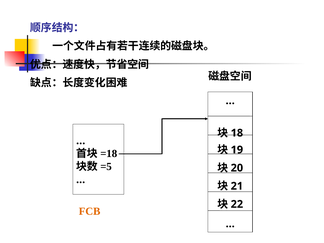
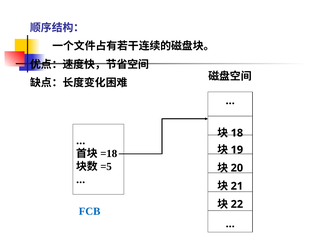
FCB colour: orange -> blue
